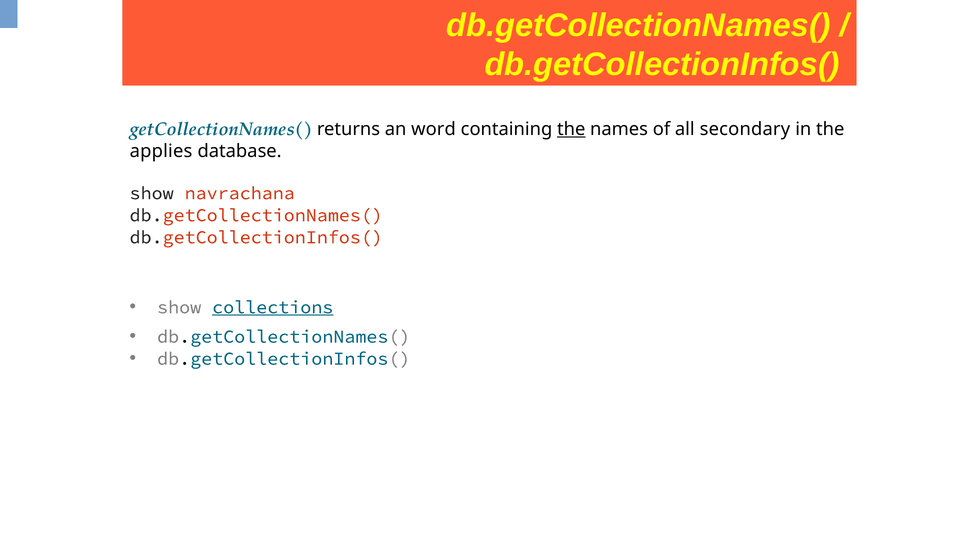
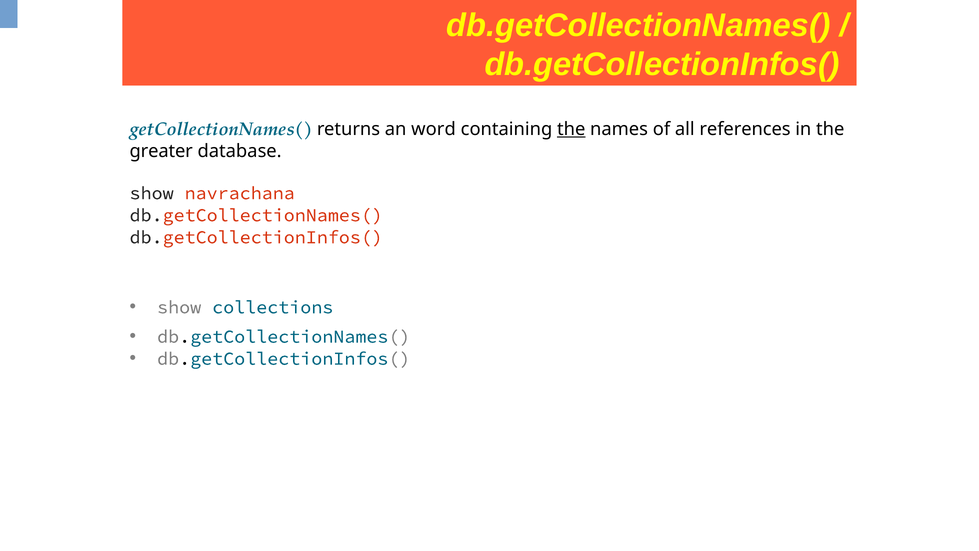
secondary: secondary -> references
applies: applies -> greater
collections underline: present -> none
